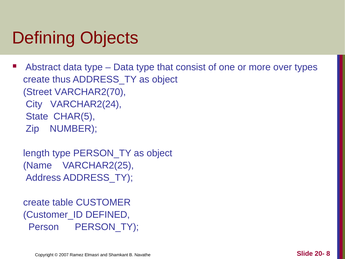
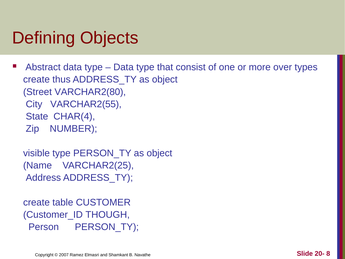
VARCHAR2(70: VARCHAR2(70 -> VARCHAR2(80
VARCHAR2(24: VARCHAR2(24 -> VARCHAR2(55
CHAR(5: CHAR(5 -> CHAR(4
length: length -> visible
DEFINED: DEFINED -> THOUGH
